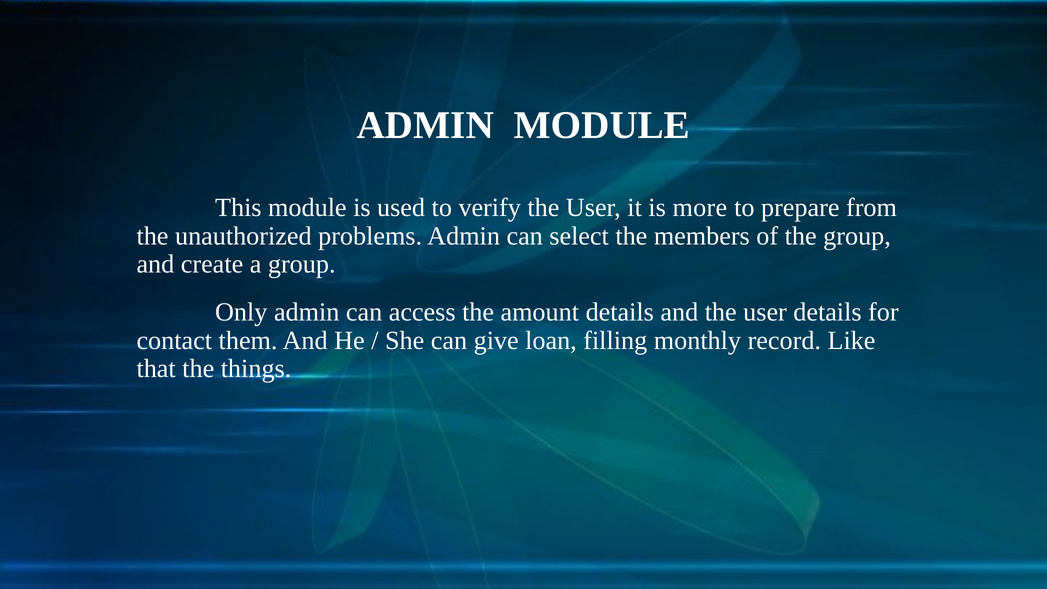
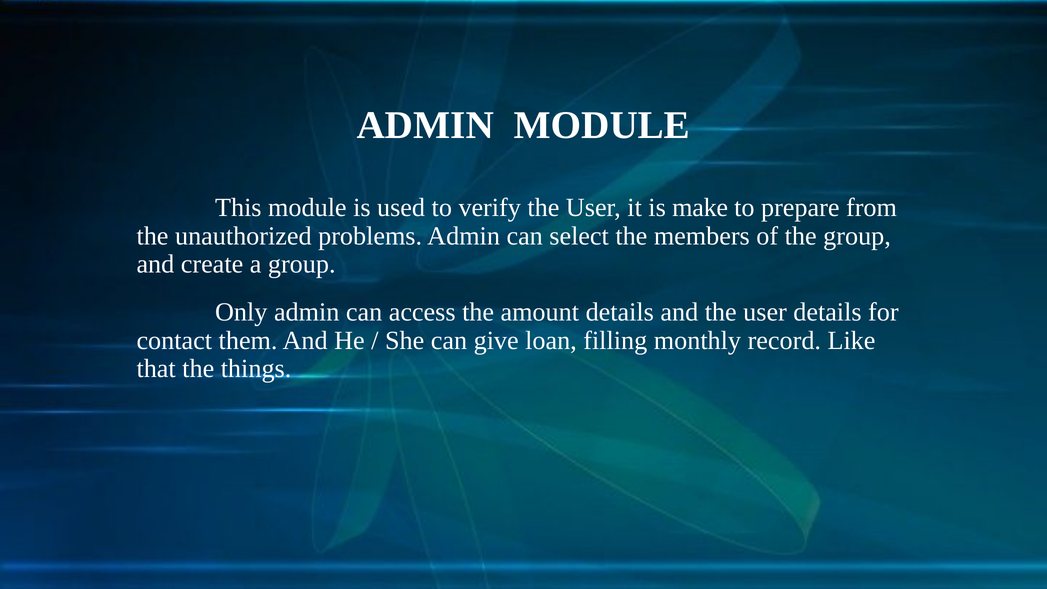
more: more -> make
